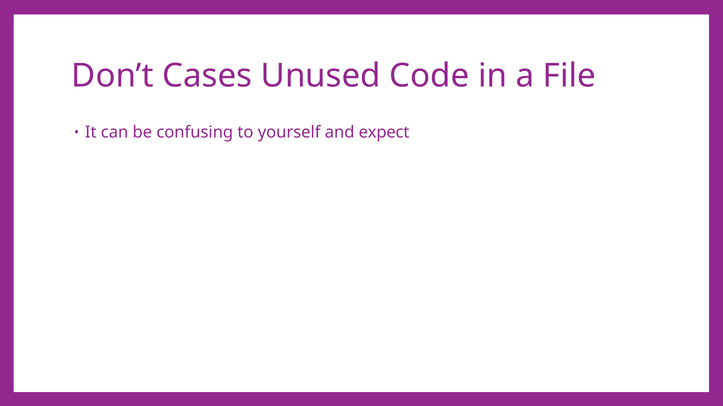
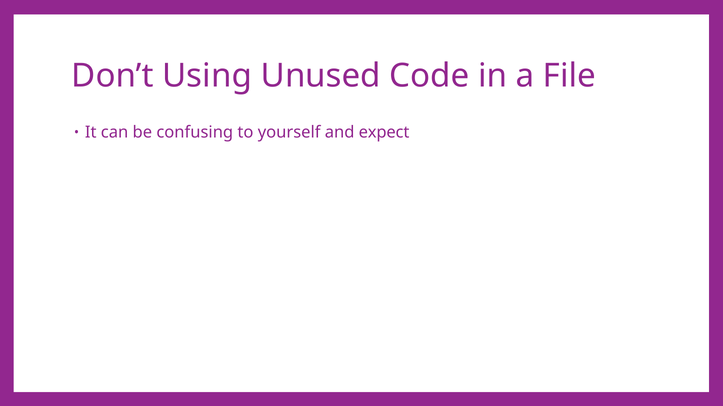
Cases: Cases -> Using
